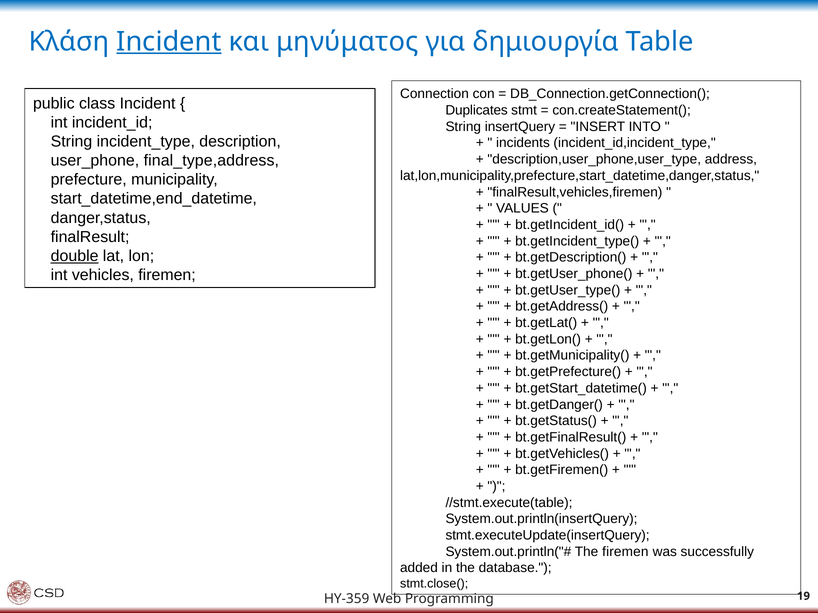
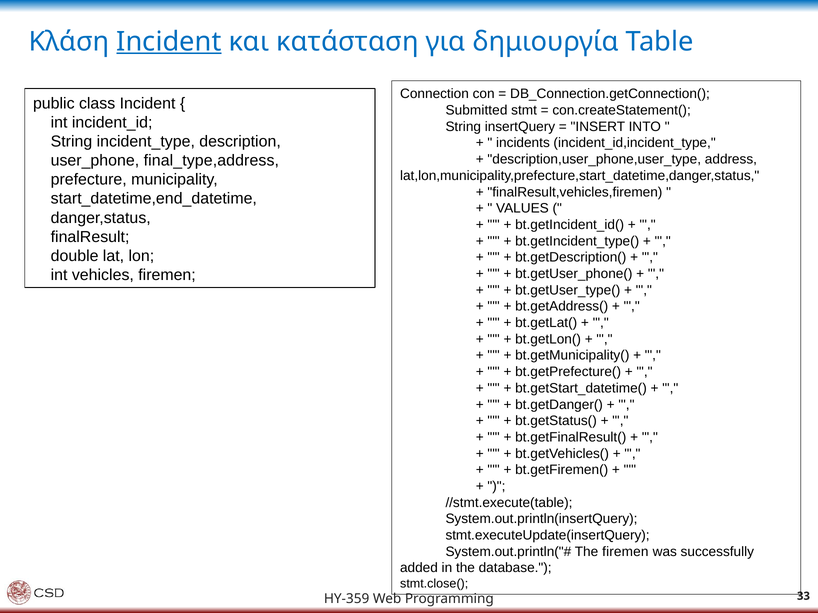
μηνύματος: μηνύματος -> κατάσταση
Duplicates: Duplicates -> Submitted
double underline: present -> none
19: 19 -> 33
